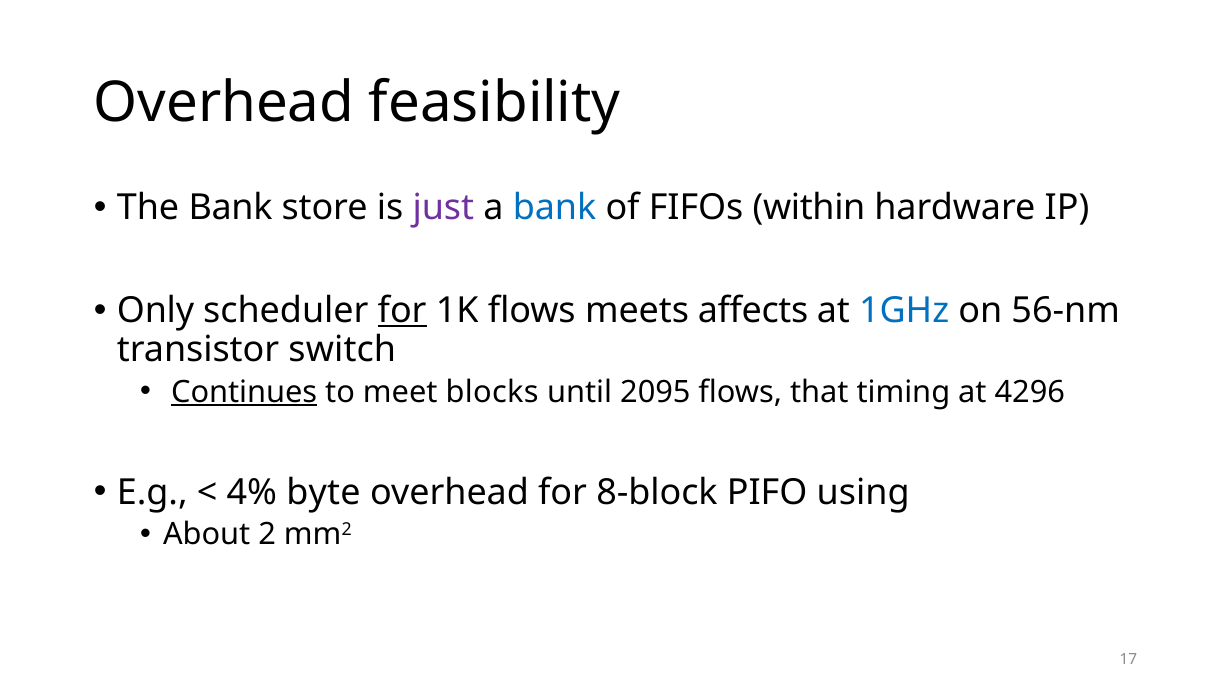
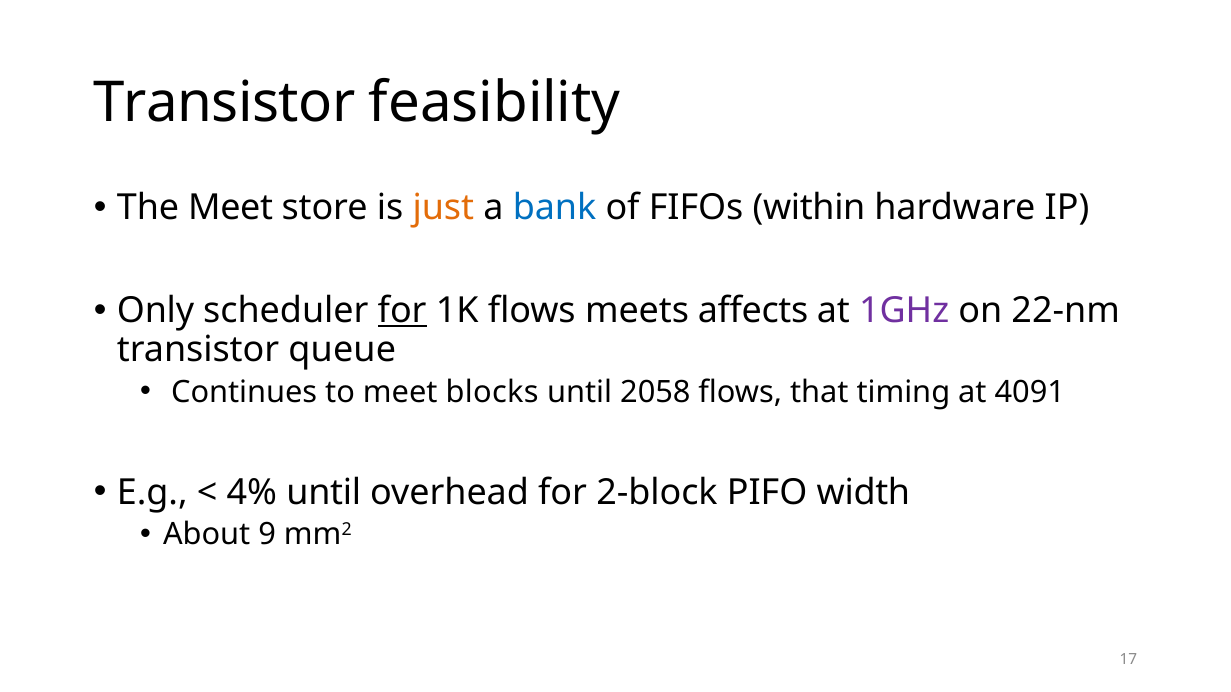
Overhead at (224, 103): Overhead -> Transistor
The Bank: Bank -> Meet
just colour: purple -> orange
1GHz colour: blue -> purple
56-nm: 56-nm -> 22-nm
switch: switch -> queue
Continues underline: present -> none
2095: 2095 -> 2058
4296: 4296 -> 4091
4% byte: byte -> until
8-block: 8-block -> 2-block
using: using -> width
2: 2 -> 9
